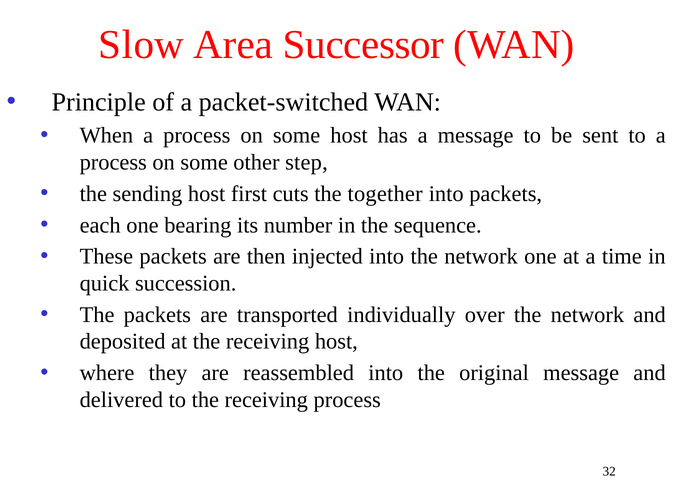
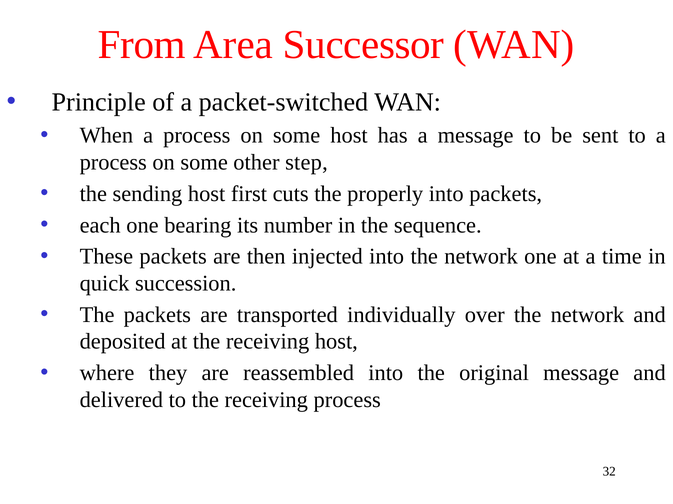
Slow: Slow -> From
together: together -> properly
